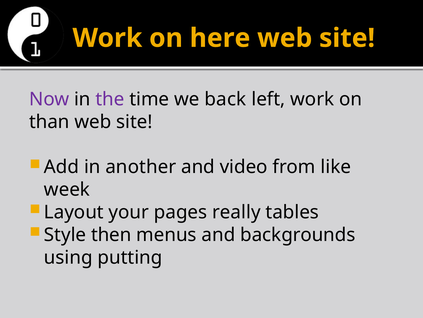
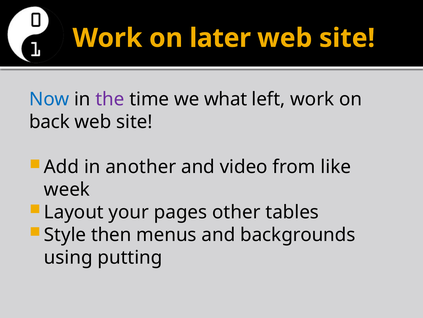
here: here -> later
Now colour: purple -> blue
back: back -> what
than: than -> back
really: really -> other
